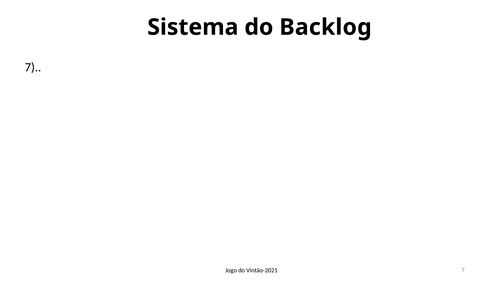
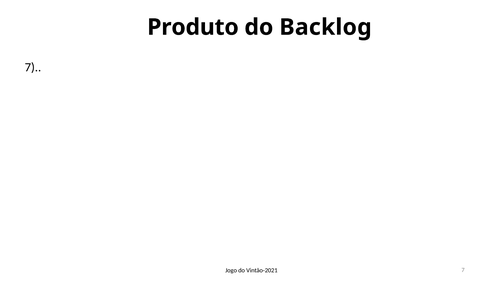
Sistema: Sistema -> Produto
